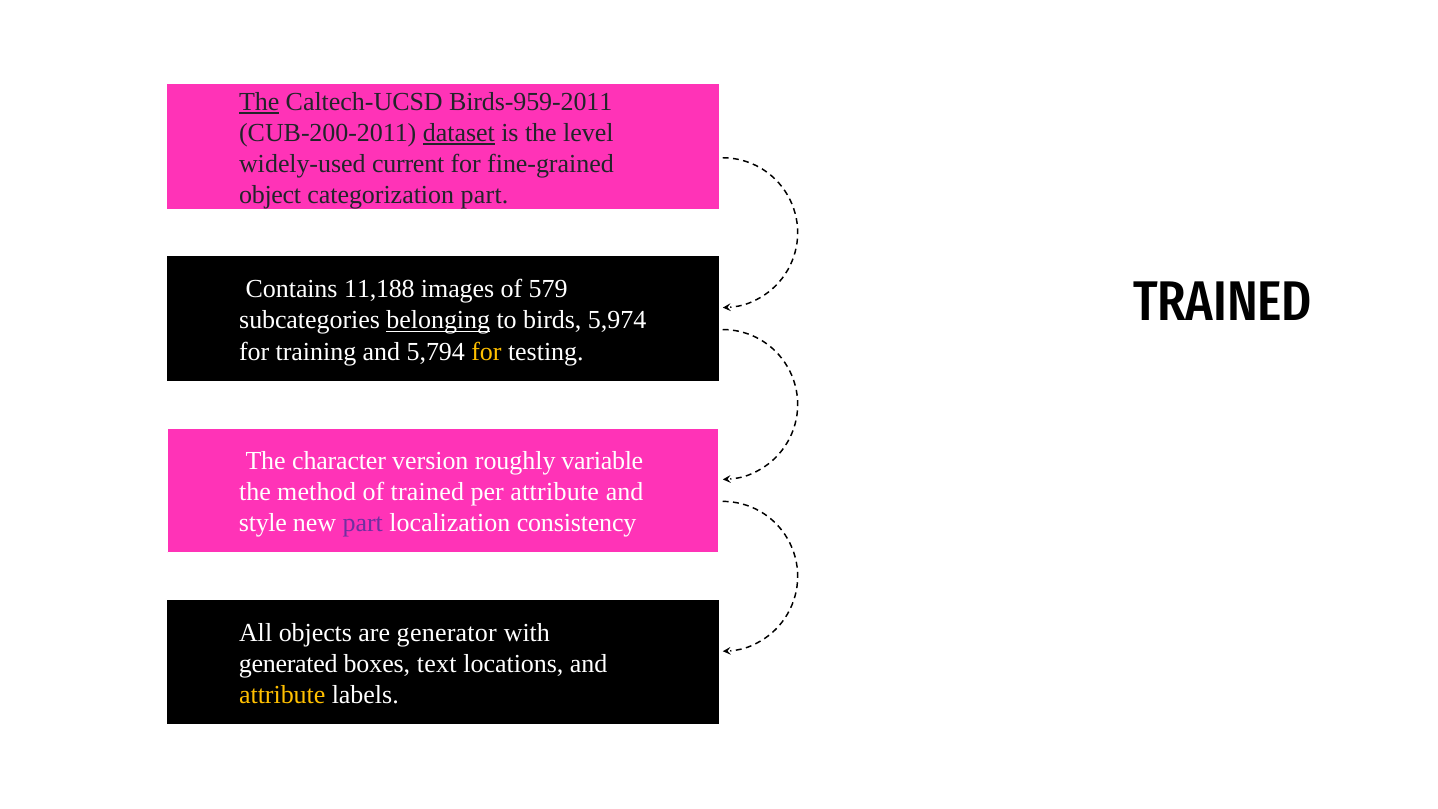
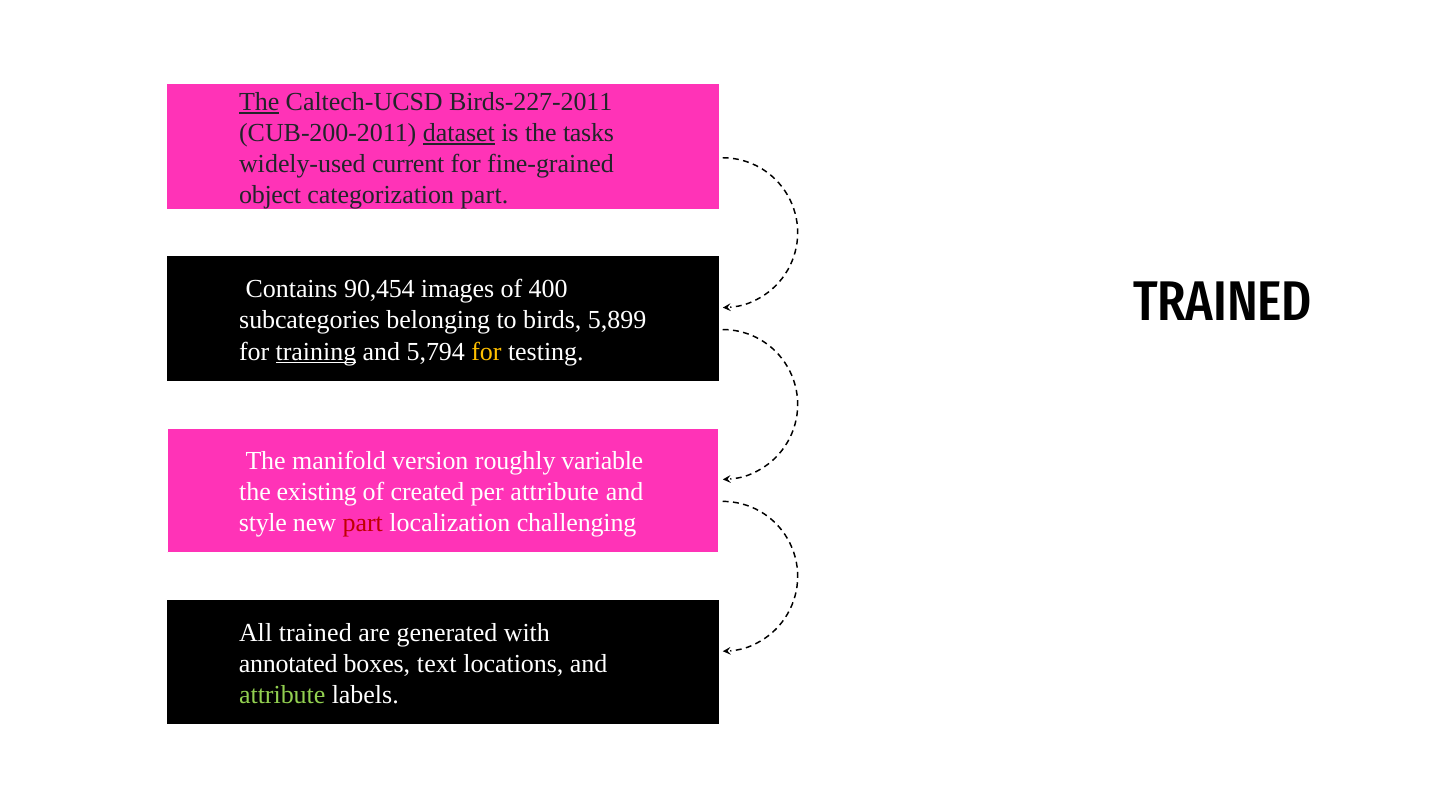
Birds-959-2011: Birds-959-2011 -> Birds-227-2011
level: level -> tasks
11,188: 11,188 -> 90,454
579: 579 -> 400
belonging underline: present -> none
5,974: 5,974 -> 5,899
training underline: none -> present
character: character -> manifold
method: method -> existing
of trained: trained -> created
part at (363, 523) colour: purple -> red
consistency: consistency -> challenging
All objects: objects -> trained
generator: generator -> generated
generated: generated -> annotated
attribute at (282, 695) colour: yellow -> light green
